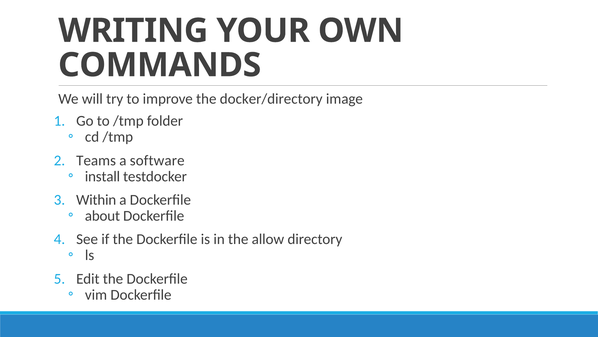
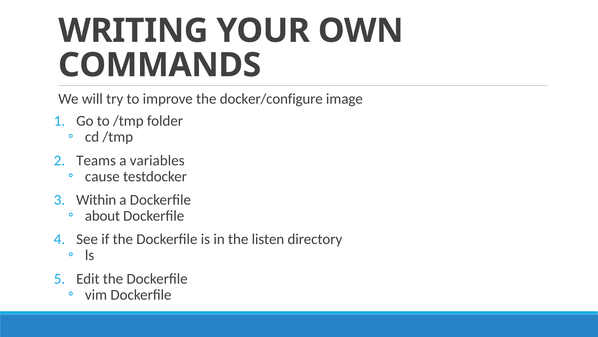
docker/directory: docker/directory -> docker/configure
software: software -> variables
install: install -> cause
allow: allow -> listen
